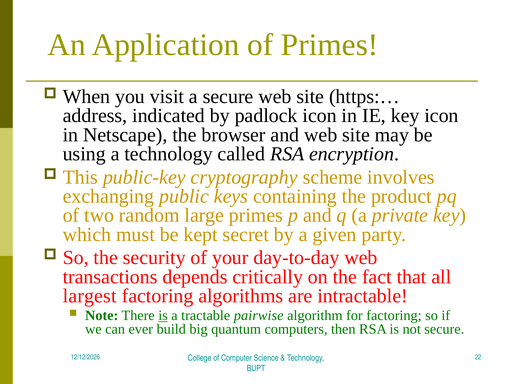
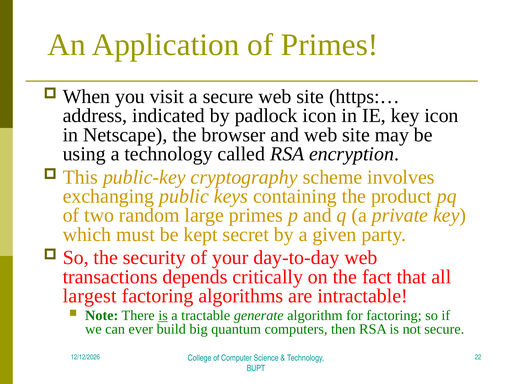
pairwise: pairwise -> generate
